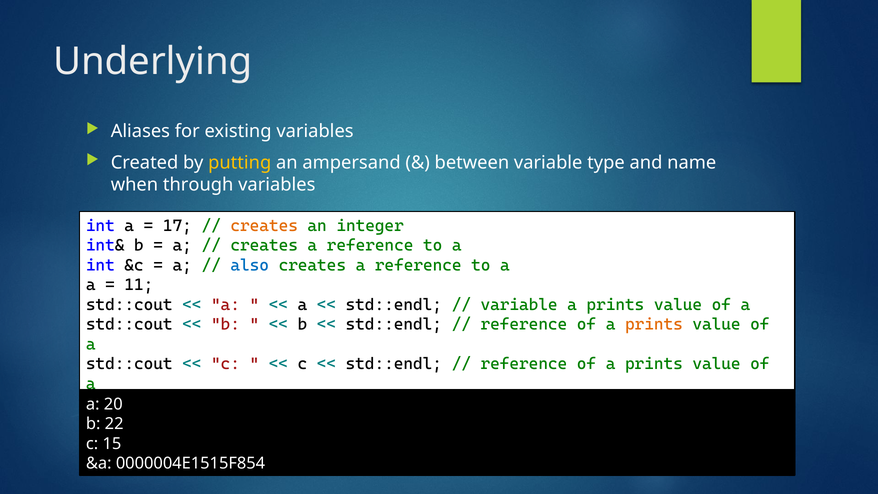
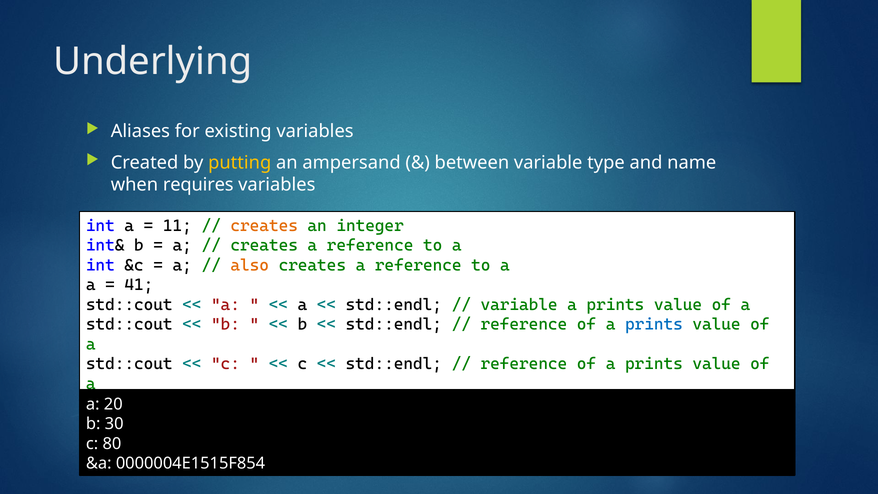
through: through -> requires
17: 17 -> 11
also colour: blue -> orange
11: 11 -> 41
prints at (654, 324) colour: orange -> blue
22: 22 -> 30
15: 15 -> 80
